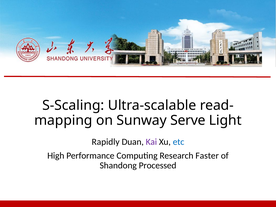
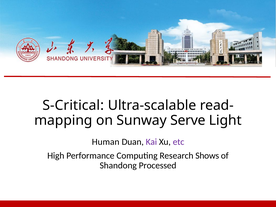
S-Scaling: S-Scaling -> S-Critical
Rapidly: Rapidly -> Human
etc colour: blue -> purple
Faster: Faster -> Shows
